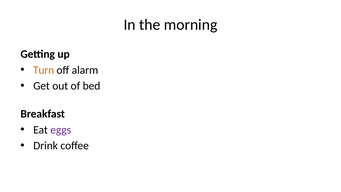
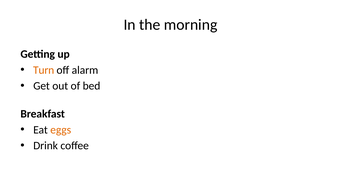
eggs colour: purple -> orange
